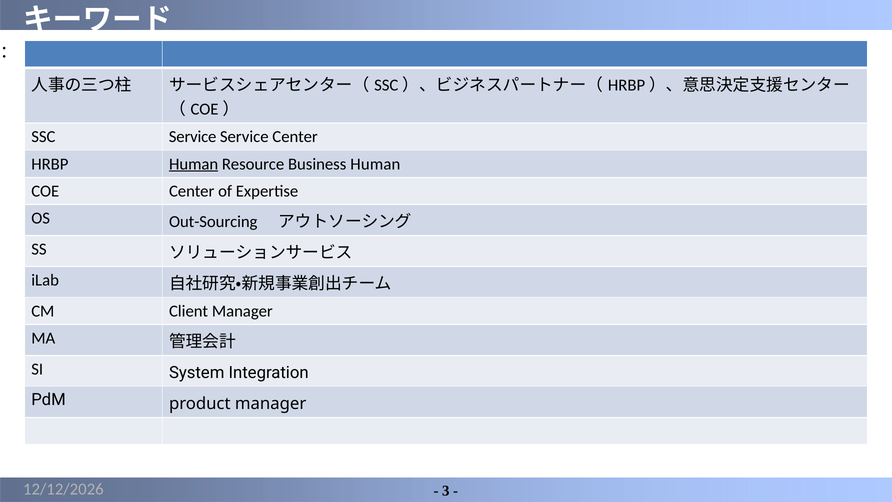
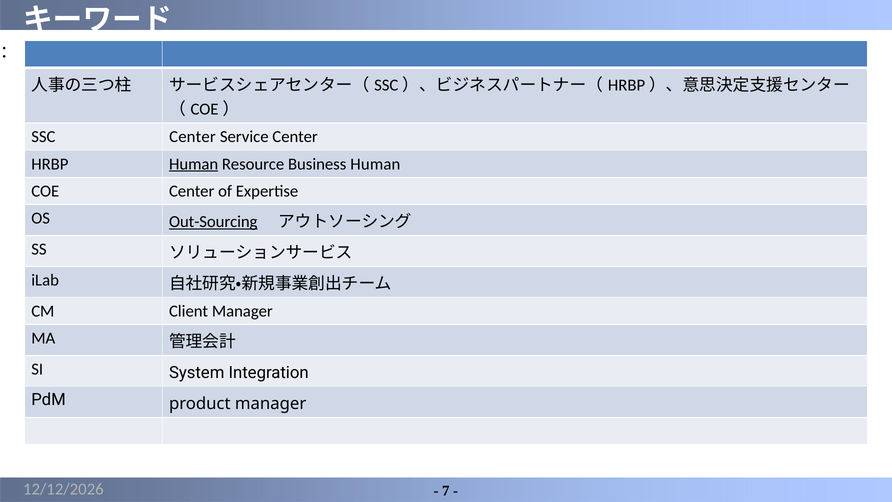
SSC Service: Service -> Center
Out-Sourcing underline: none -> present
3: 3 -> 7
